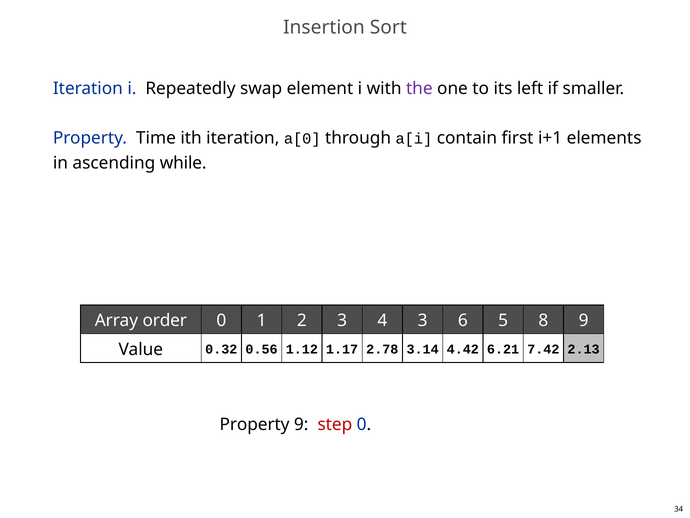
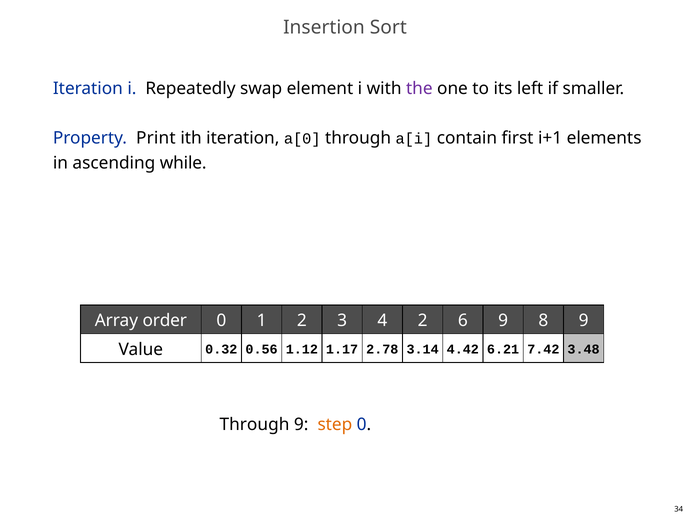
Time: Time -> Print
4 3: 3 -> 2
6 5: 5 -> 9
2.13: 2.13 -> 3.48
Property at (255, 424): Property -> Through
step colour: red -> orange
